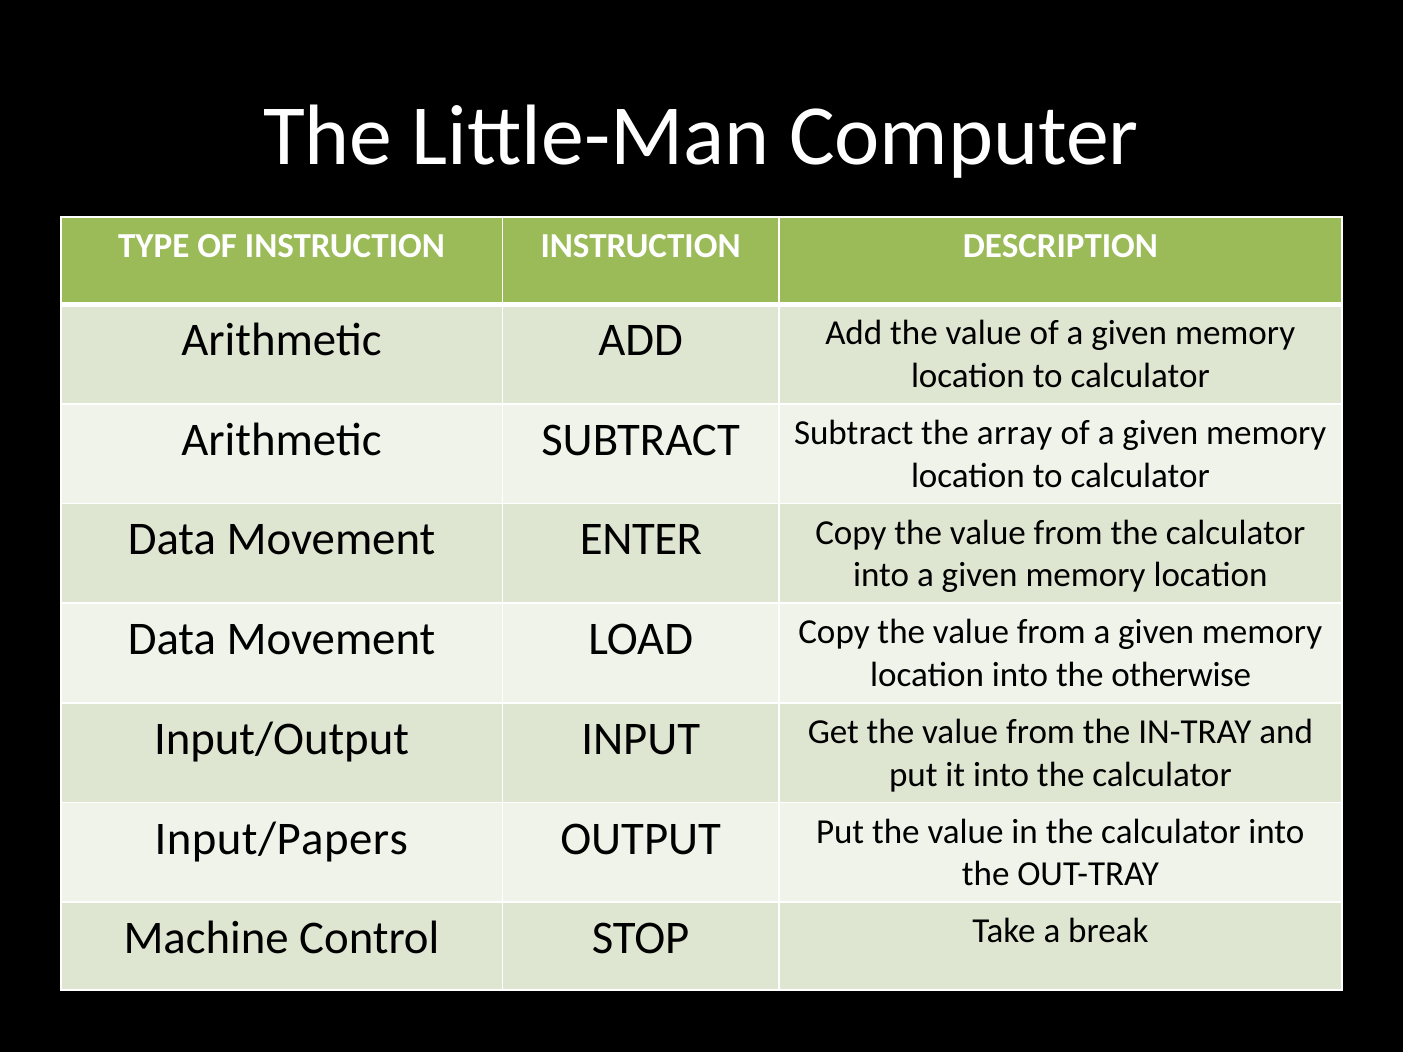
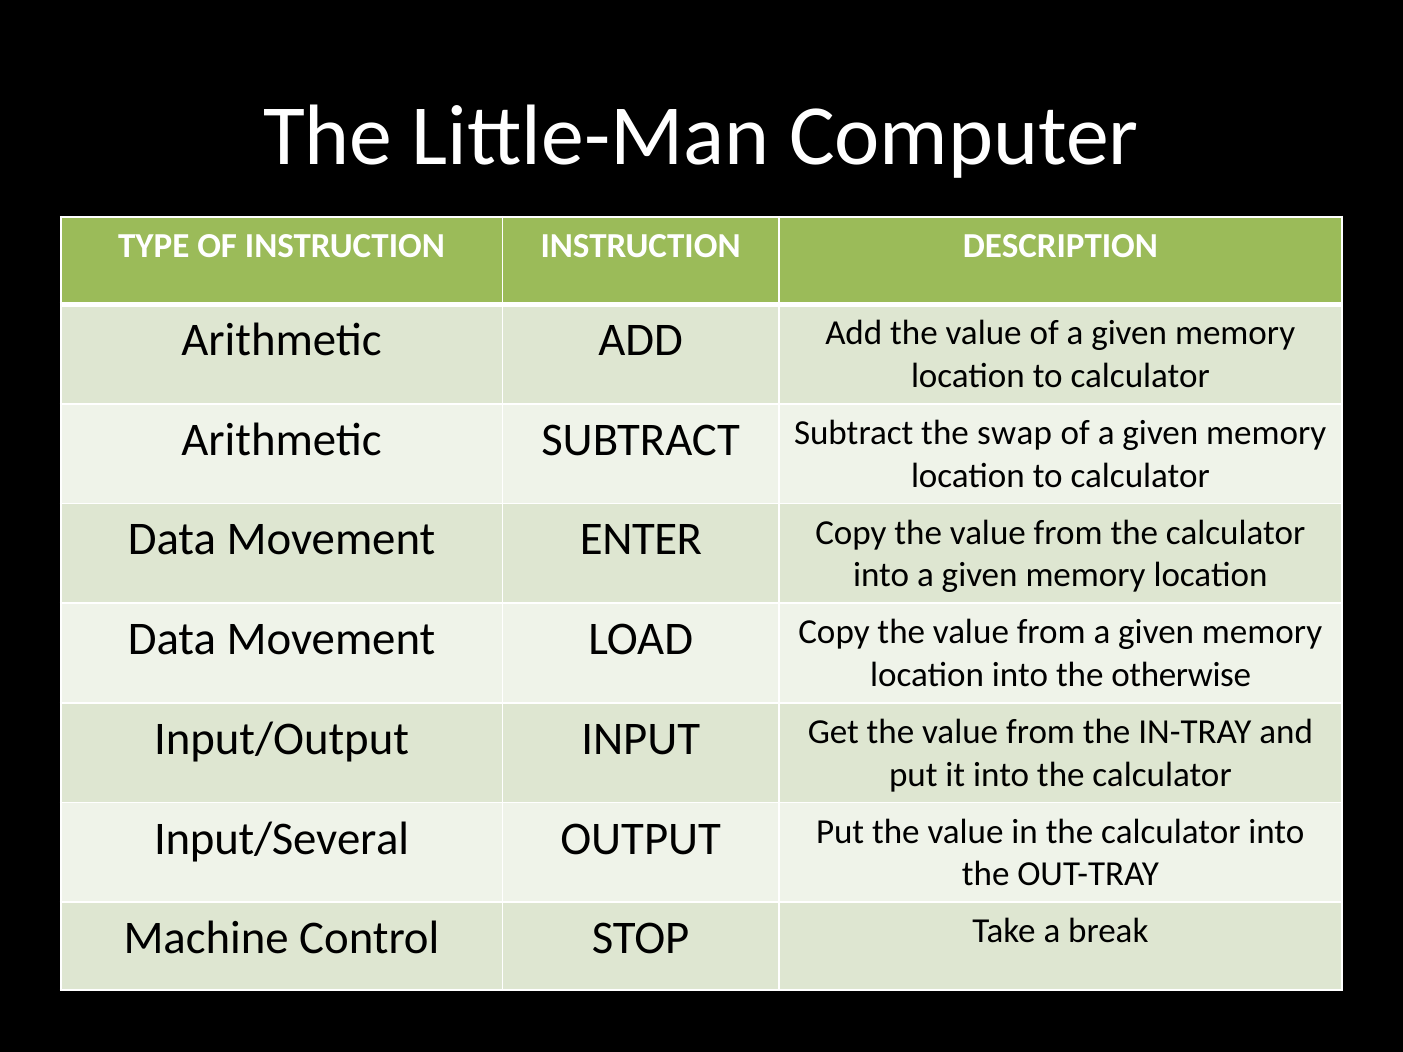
array: array -> swap
Input/Papers: Input/Papers -> Input/Several
